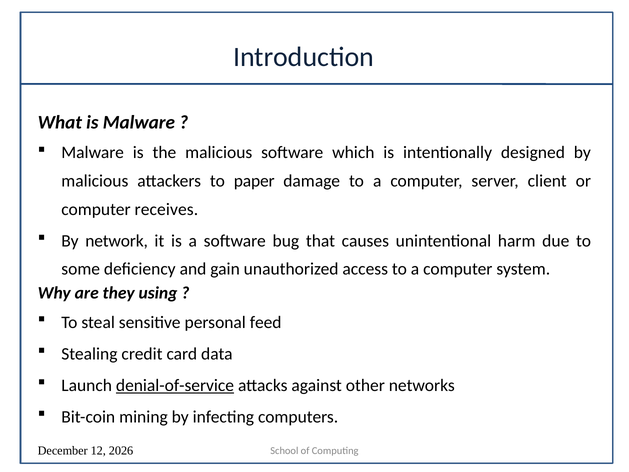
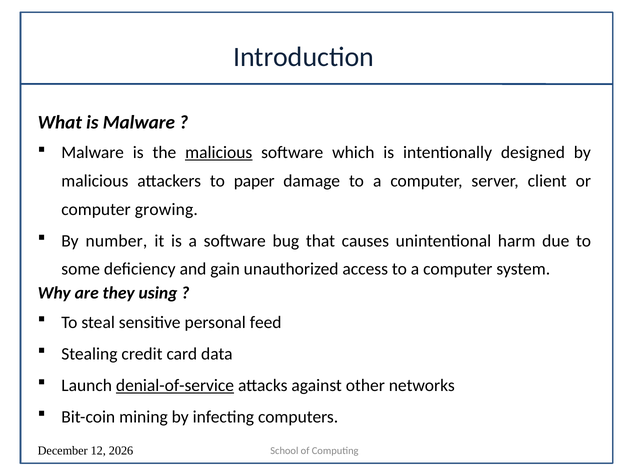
malicious at (219, 153) underline: none -> present
receives: receives -> growing
network: network -> number
